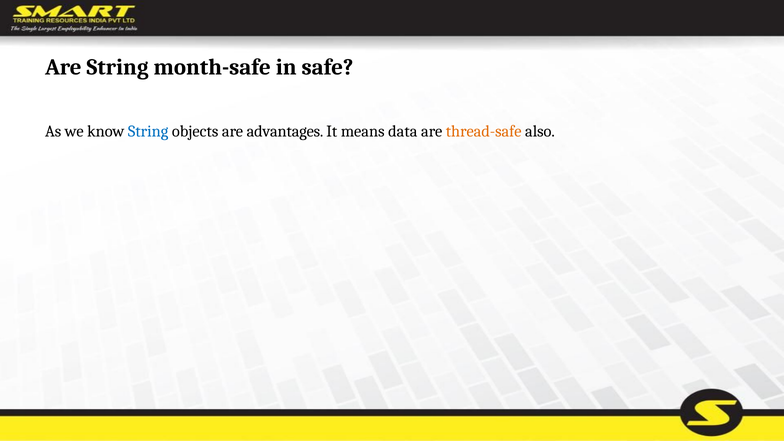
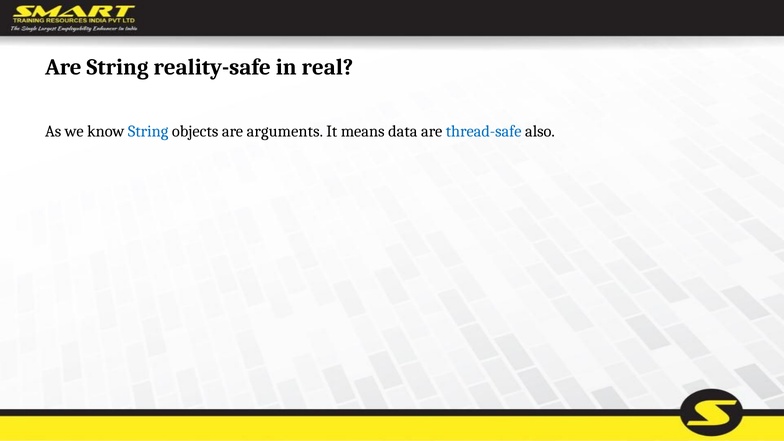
month-safe: month-safe -> reality-safe
safe: safe -> real
advantages: advantages -> arguments
thread-safe colour: orange -> blue
